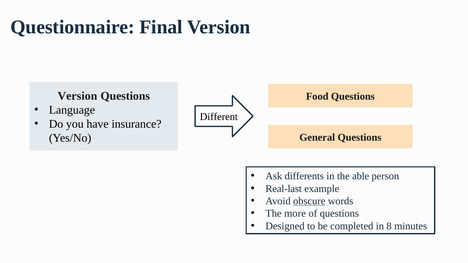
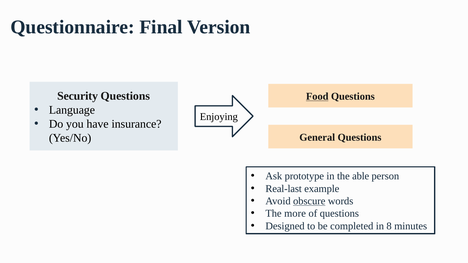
Version at (77, 96): Version -> Security
Food underline: none -> present
Different: Different -> Enjoying
differents: differents -> prototype
